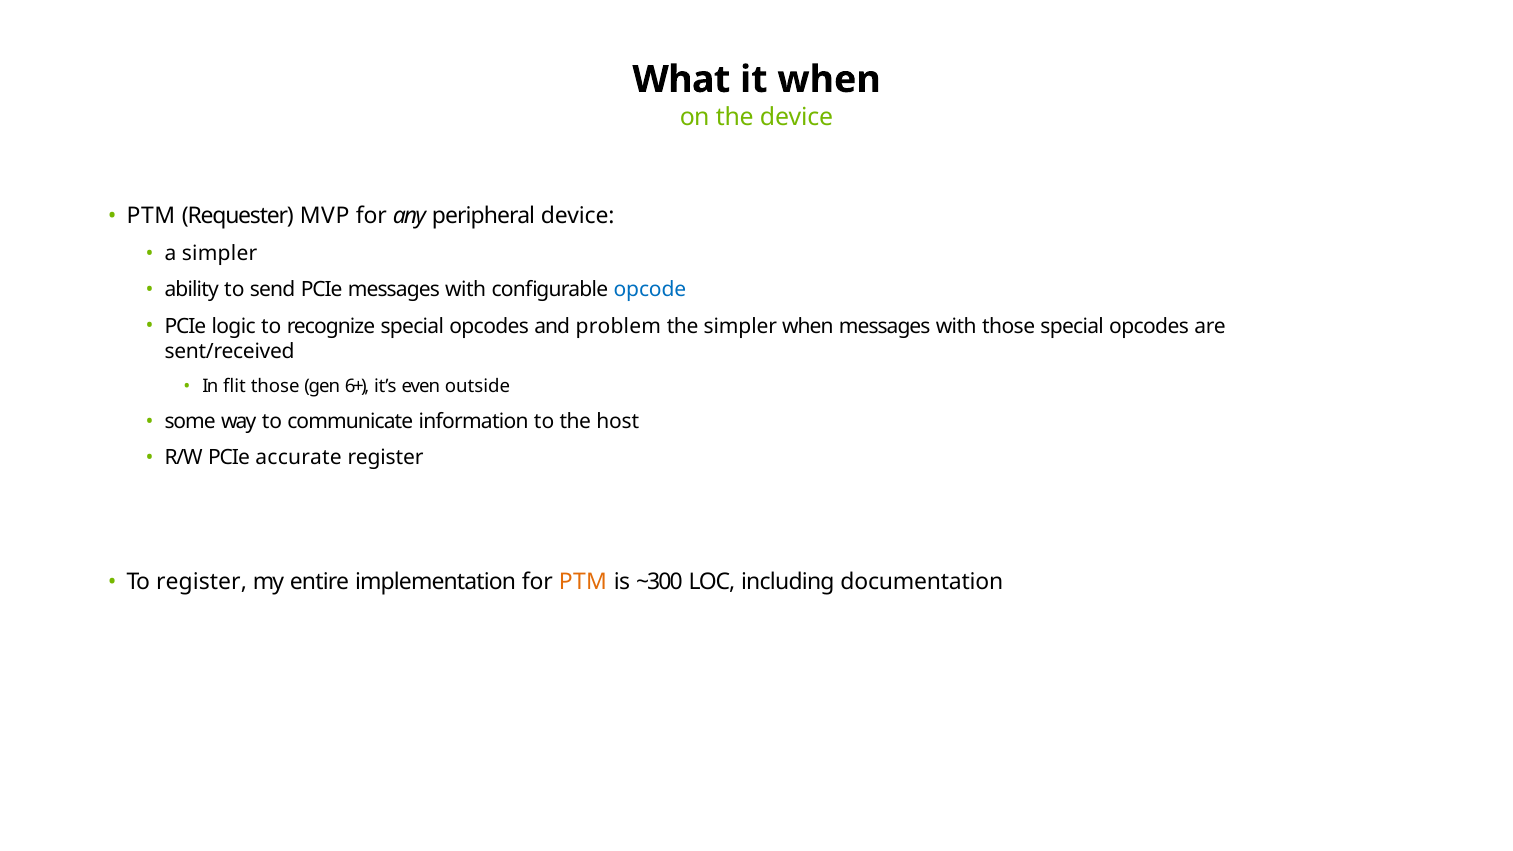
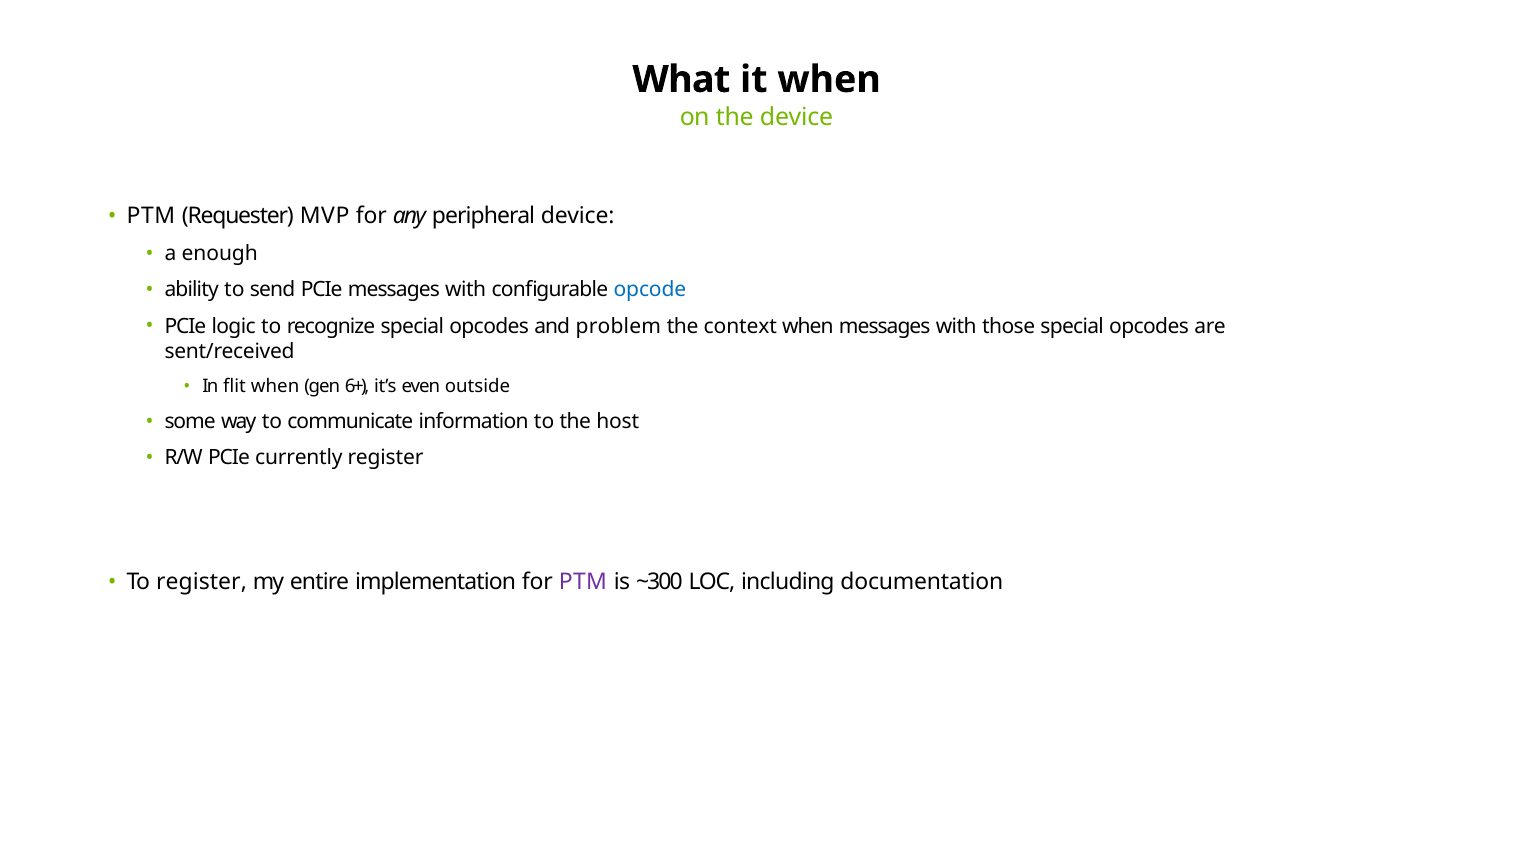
a simpler: simpler -> enough
the simpler: simpler -> context
flit those: those -> when
accurate: accurate -> currently
PTM at (583, 582) colour: orange -> purple
